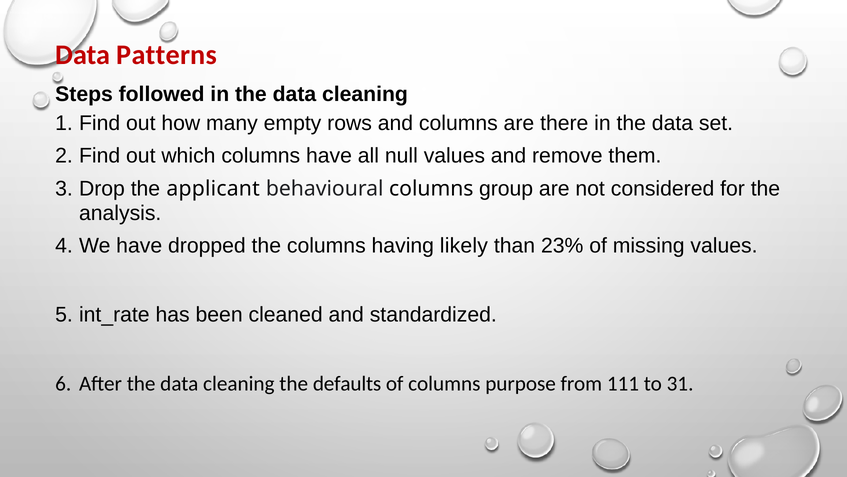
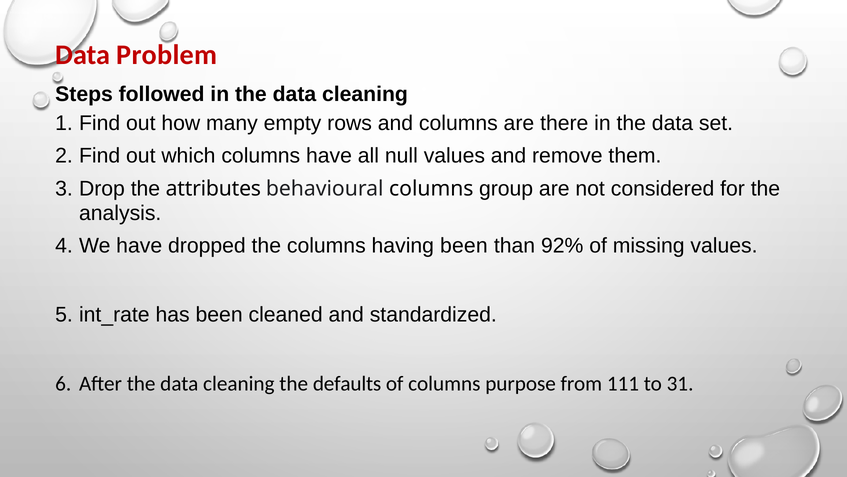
Patterns: Patterns -> Problem
applicant: applicant -> attributes
having likely: likely -> been
23%: 23% -> 92%
